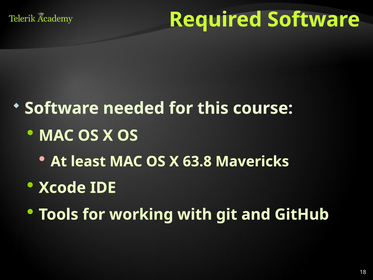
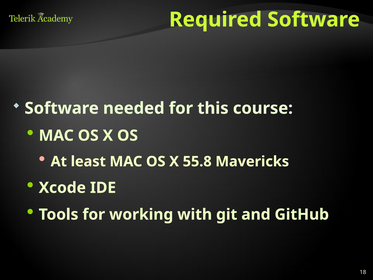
63.8: 63.8 -> 55.8
